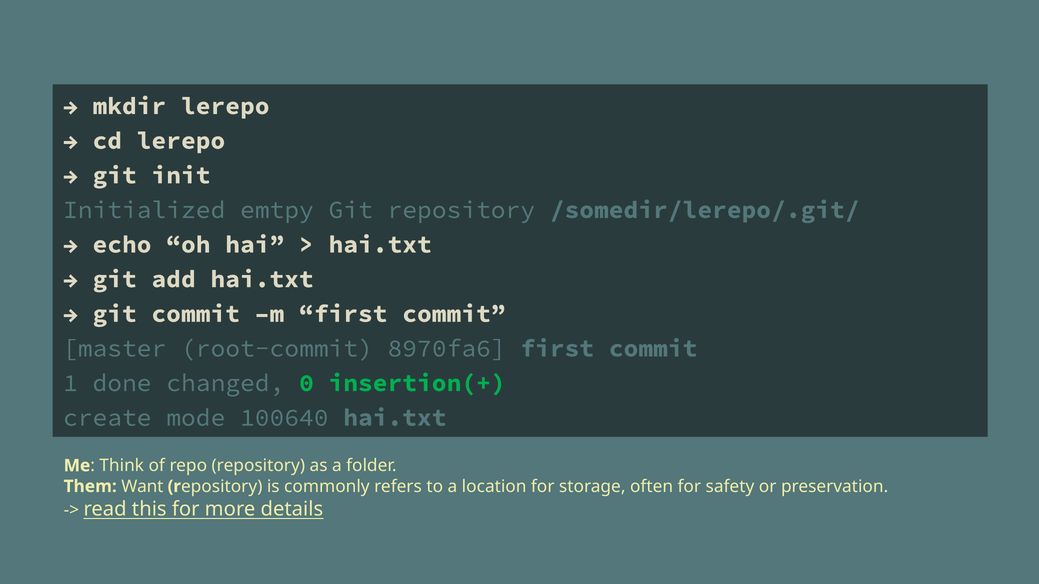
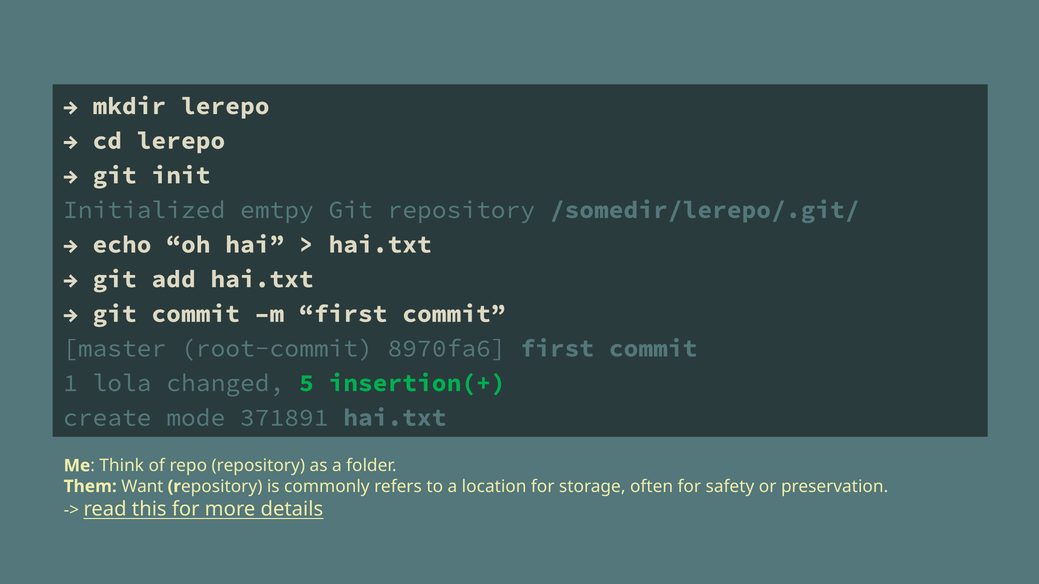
done: done -> lola
0: 0 -> 5
100640: 100640 -> 371891
